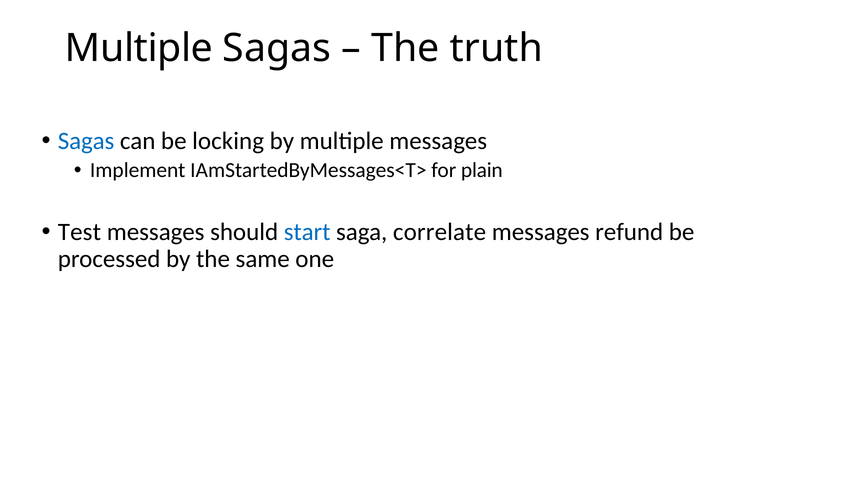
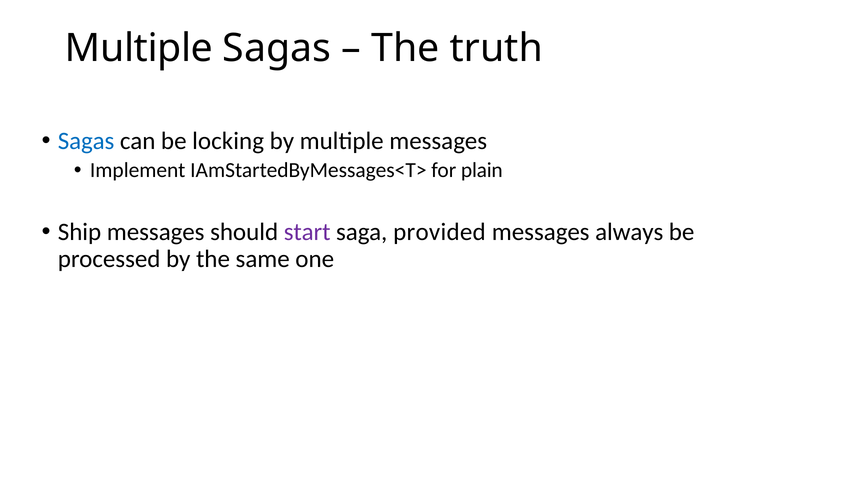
Test: Test -> Ship
start colour: blue -> purple
correlate: correlate -> provided
refund: refund -> always
